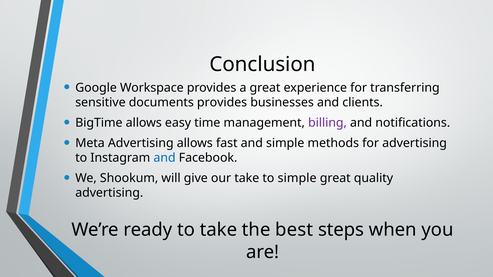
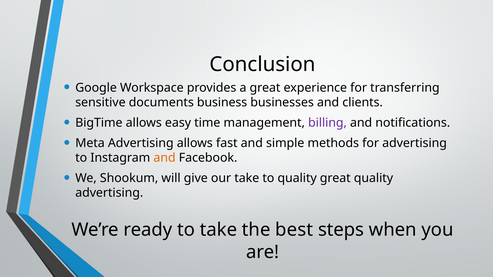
documents provides: provides -> business
and at (165, 158) colour: blue -> orange
to simple: simple -> quality
